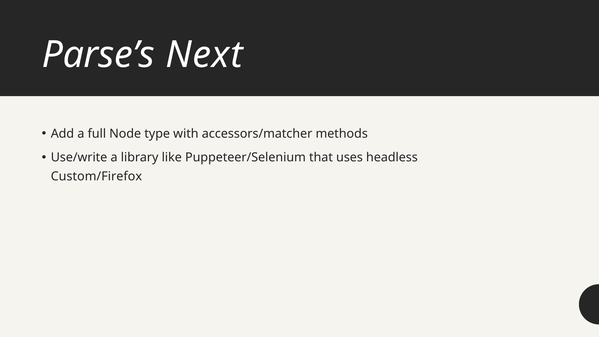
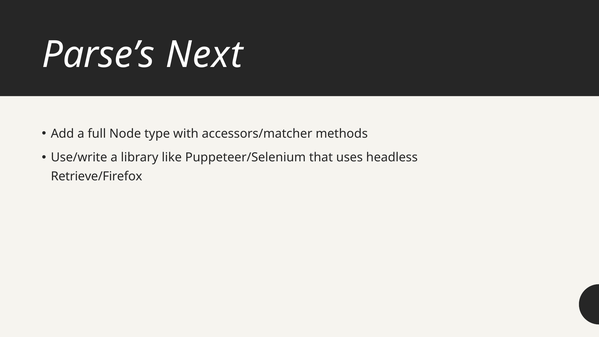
Custom/Firefox: Custom/Firefox -> Retrieve/Firefox
